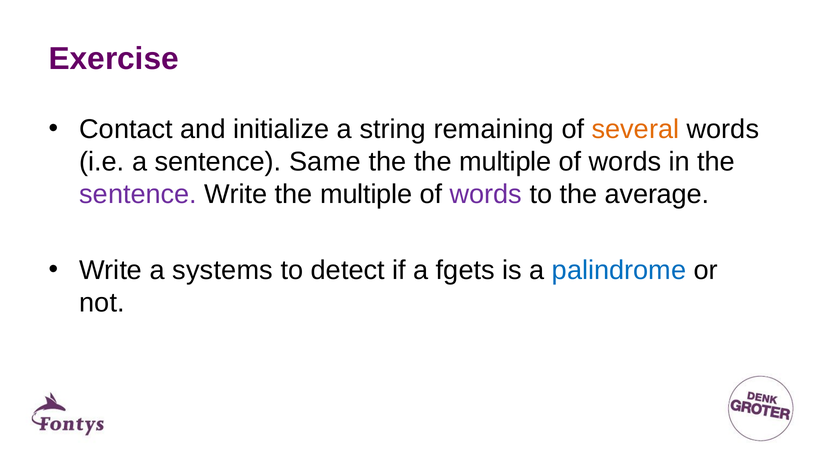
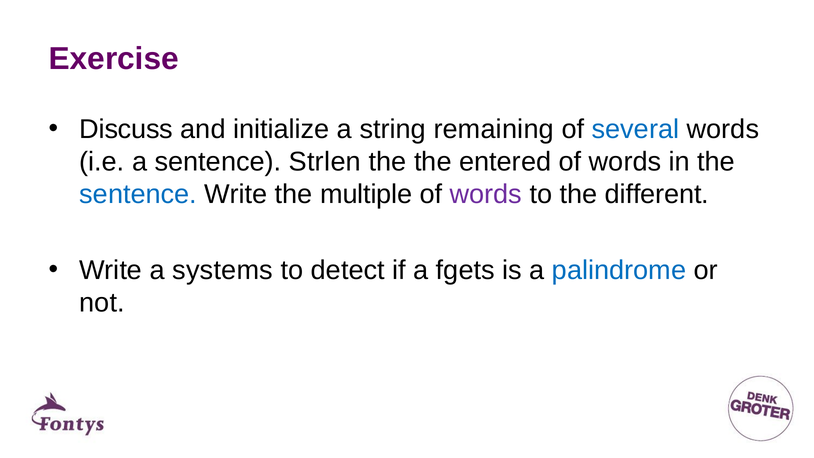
Contact: Contact -> Discuss
several colour: orange -> blue
Same: Same -> Strlen
the the multiple: multiple -> entered
sentence at (138, 194) colour: purple -> blue
average: average -> different
